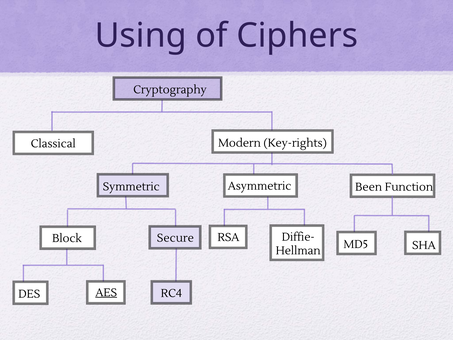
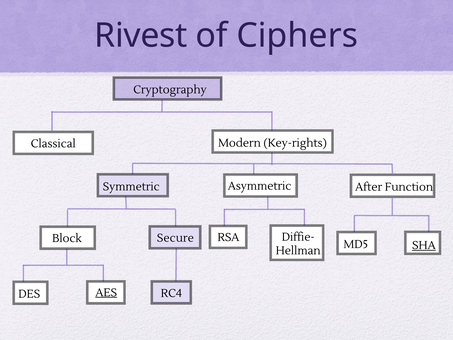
Using: Using -> Rivest
Been: Been -> After
SHA underline: none -> present
